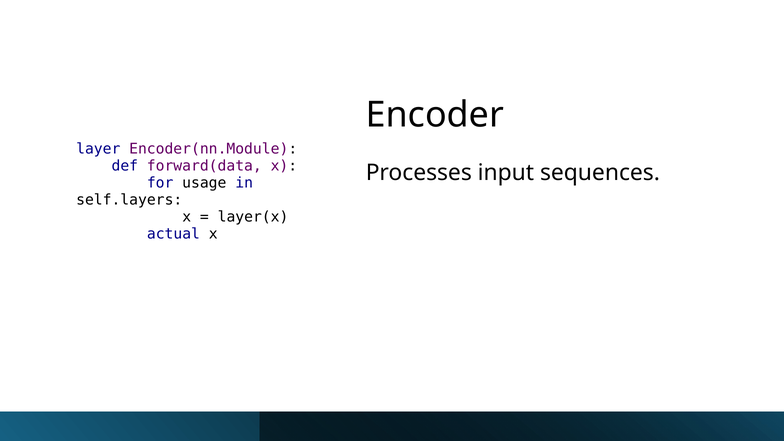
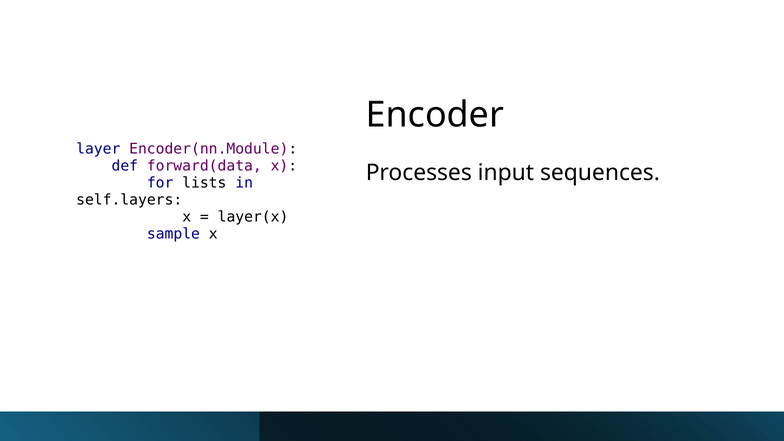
usage: usage -> lists
actual: actual -> sample
